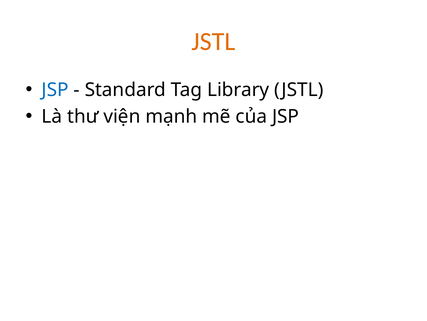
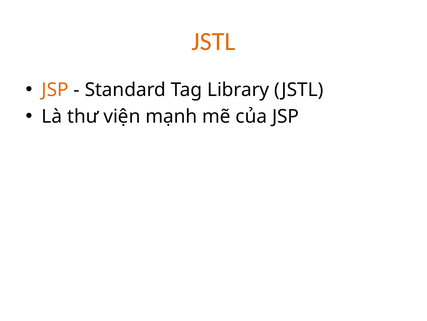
JSP at (55, 90) colour: blue -> orange
